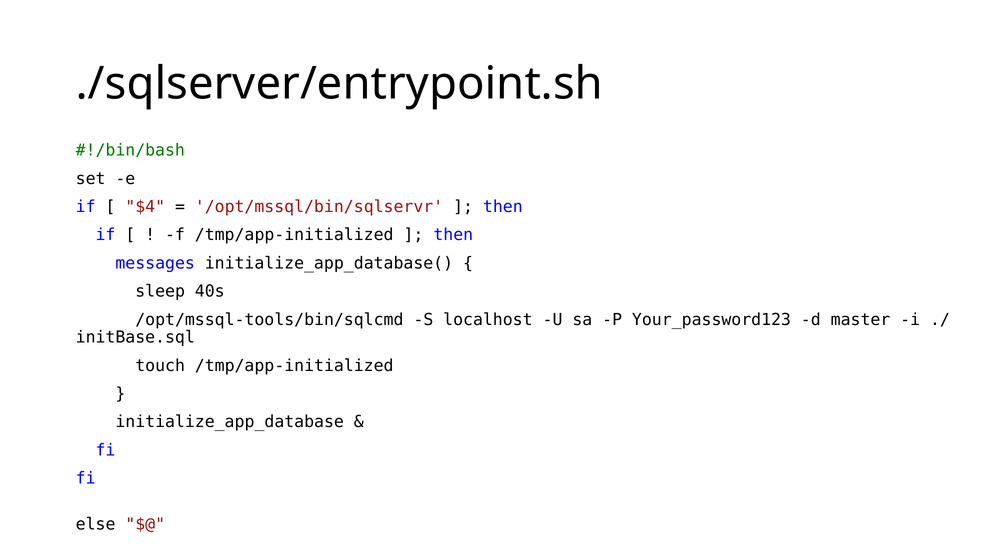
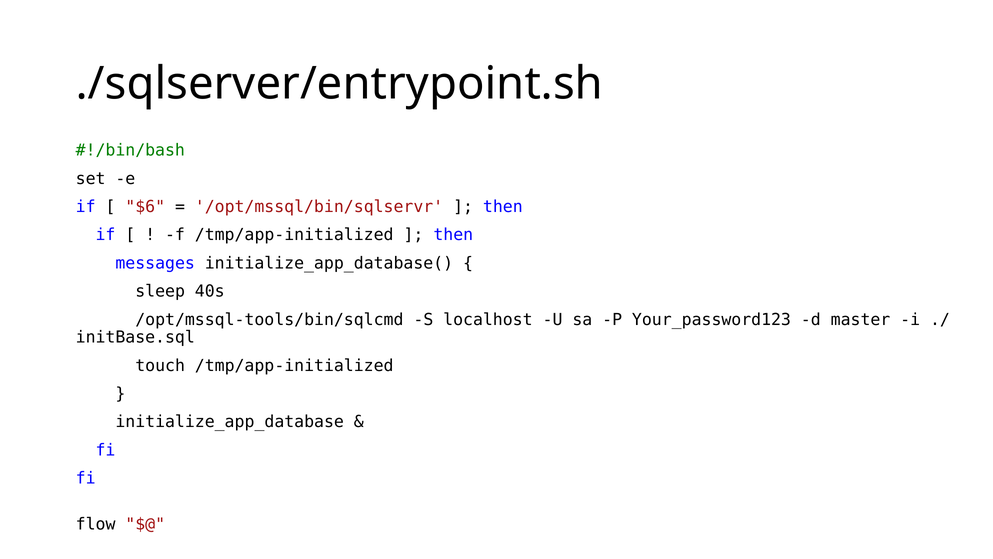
$4: $4 -> $6
else: else -> flow
